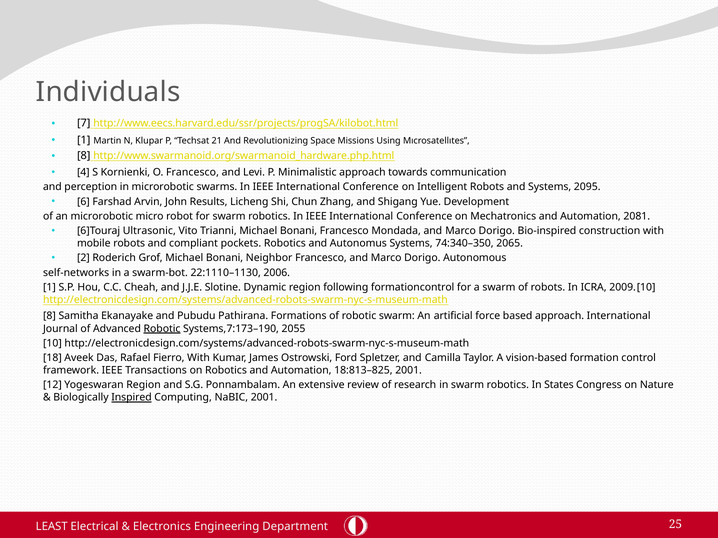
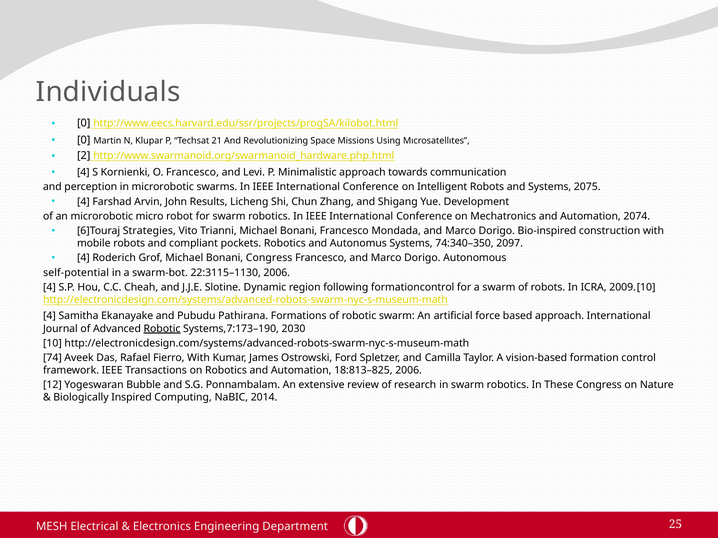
7 at (84, 123): 7 -> 0
1 at (84, 140): 1 -> 0
8 at (84, 156): 8 -> 2
2095: 2095 -> 2075
6 at (83, 202): 6 -> 4
2081: 2081 -> 2074
Ultrasonic: Ultrasonic -> Strategies
2065: 2065 -> 2097
2 at (83, 258): 2 -> 4
Bonani Neighbor: Neighbor -> Congress
self-networks: self-networks -> self-potential
22:1110–1130: 22:1110–1130 -> 22:3115–1130
1 at (49, 288): 1 -> 4
8 at (49, 316): 8 -> 4
2055: 2055 -> 2030
18: 18 -> 74
18:813–825 2001: 2001 -> 2006
Yogeswaran Region: Region -> Bubble
States: States -> These
Inspired underline: present -> none
NaBIC 2001: 2001 -> 2014
LEAST: LEAST -> MESH
